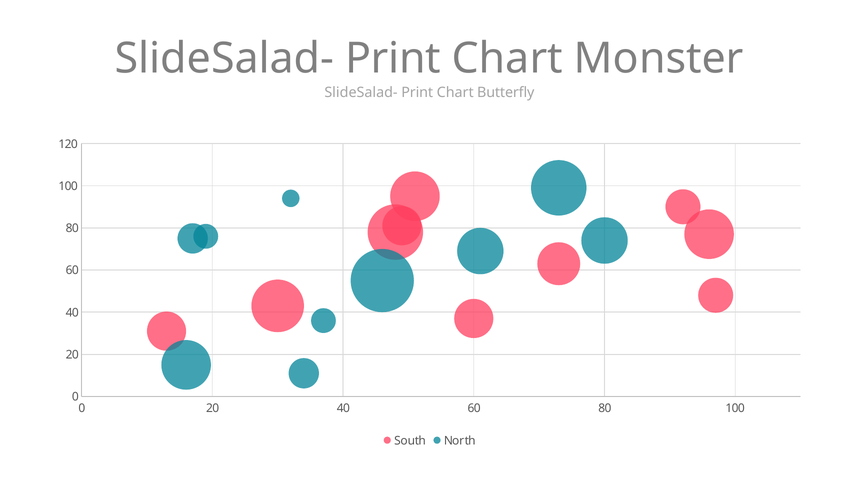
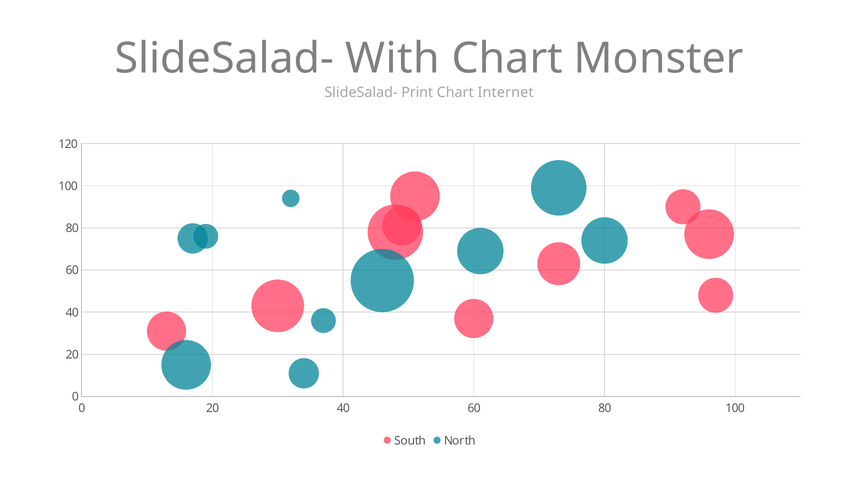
Print at (393, 58): Print -> With
Butterfly: Butterfly -> Internet
